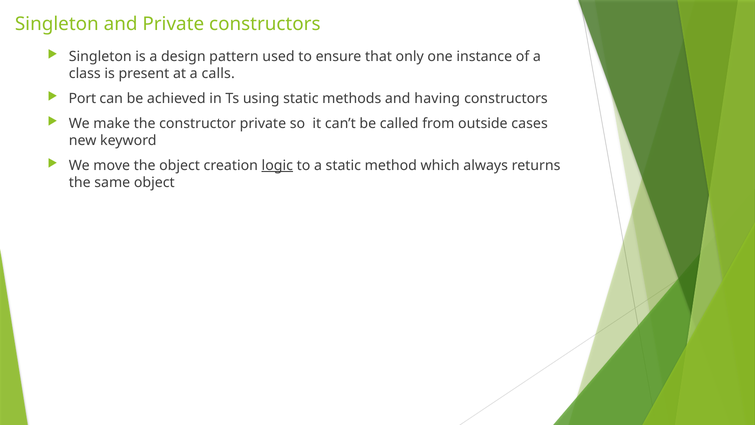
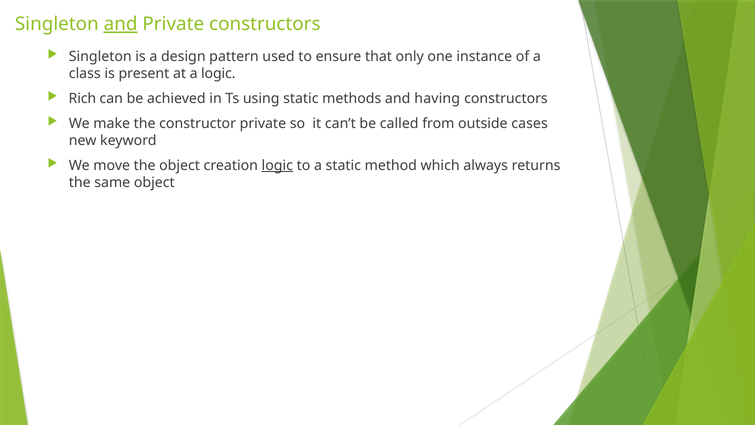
and at (121, 24) underline: none -> present
a calls: calls -> logic
Port: Port -> Rich
